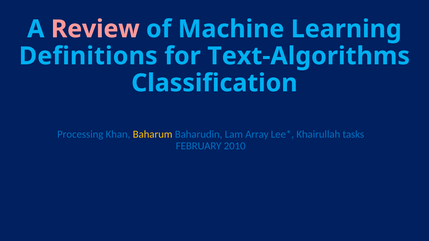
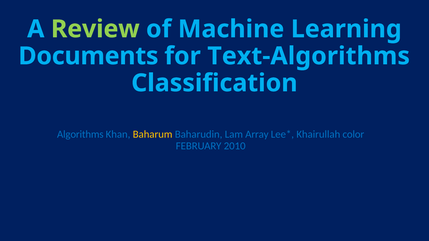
Review colour: pink -> light green
Definitions: Definitions -> Documents
Processing: Processing -> Algorithms
tasks: tasks -> color
